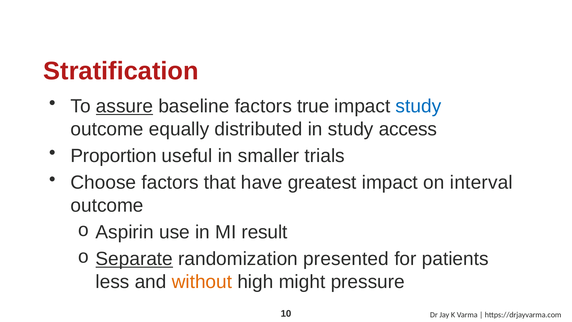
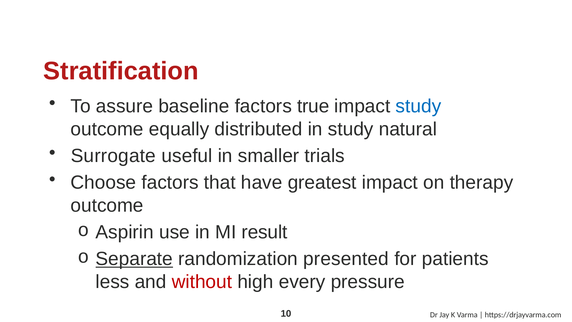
assure underline: present -> none
access: access -> natural
Proportion: Proportion -> Surrogate
interval: interval -> therapy
without colour: orange -> red
might: might -> every
